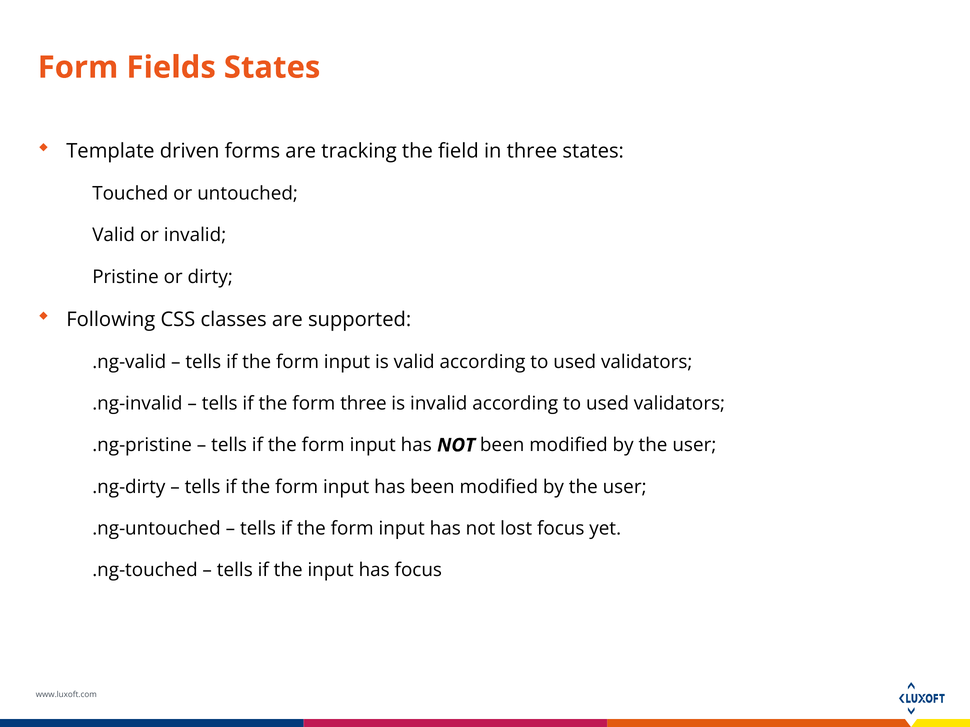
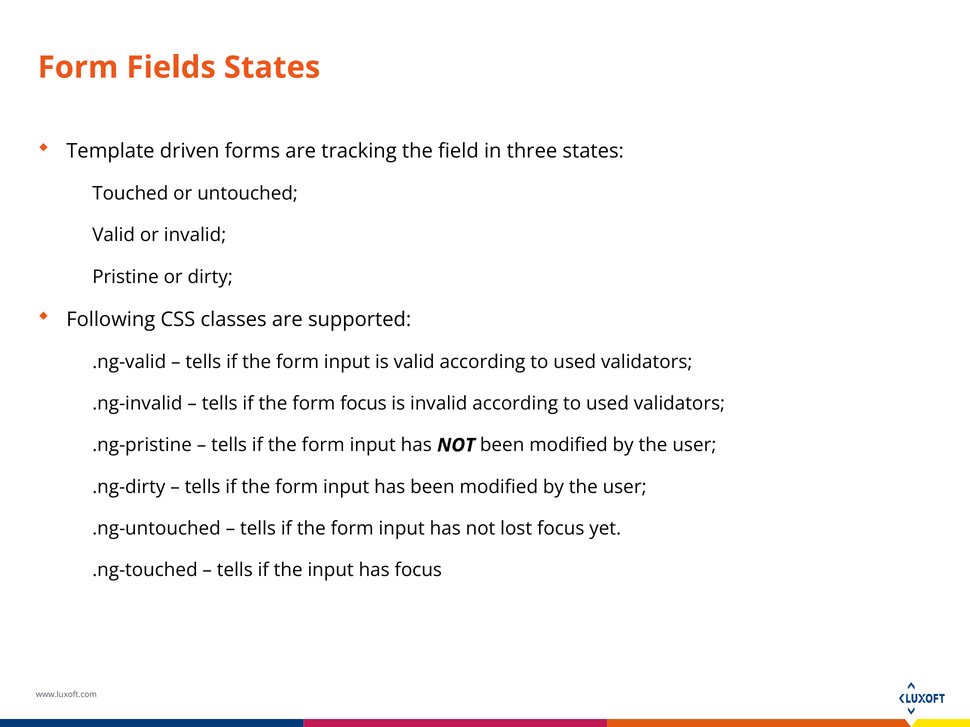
form three: three -> focus
